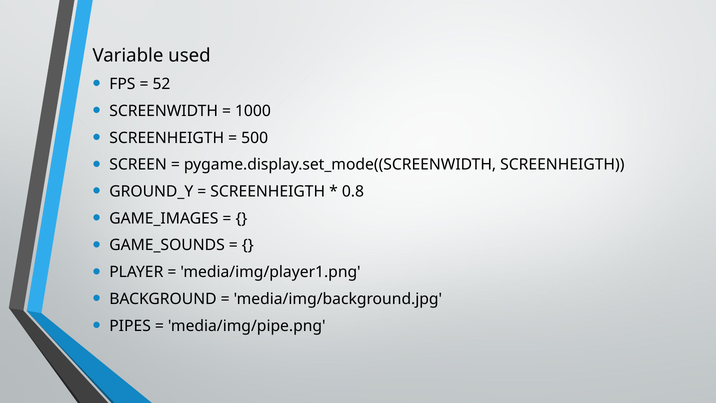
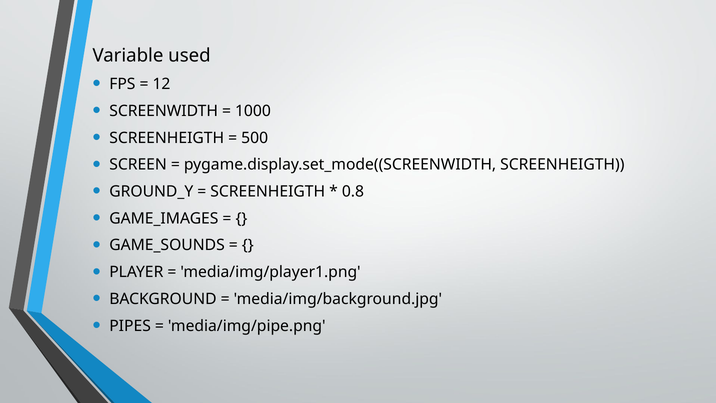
52: 52 -> 12
